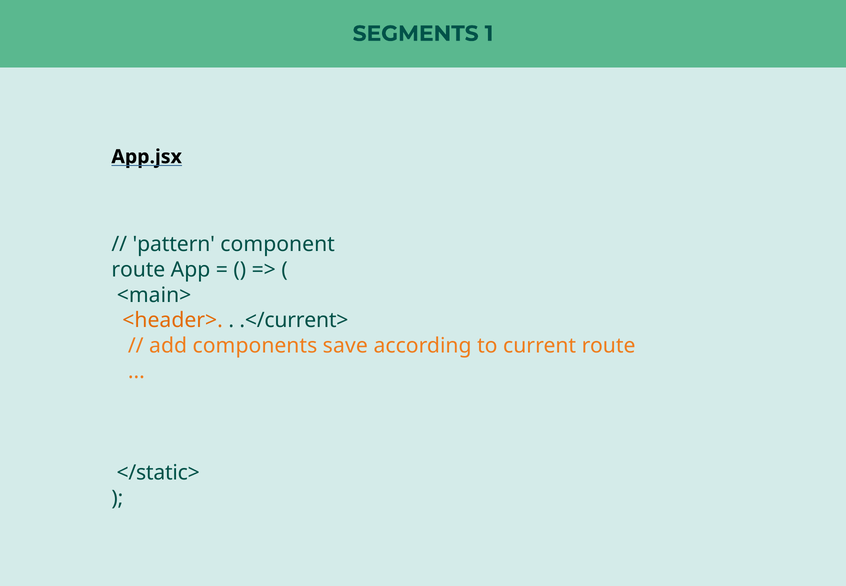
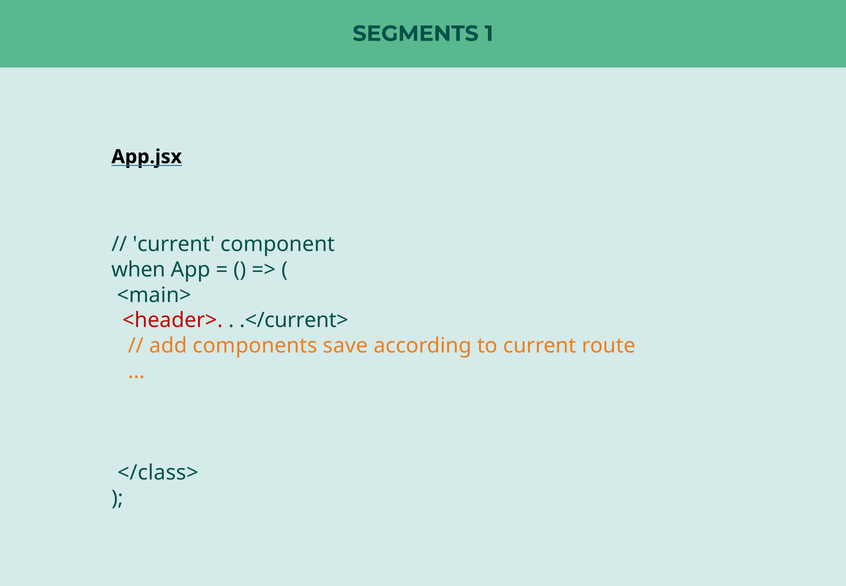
pattern at (174, 244): pattern -> current
route at (138, 270): route -> when
<header> colour: orange -> red
</static>: </static> -> </class>
